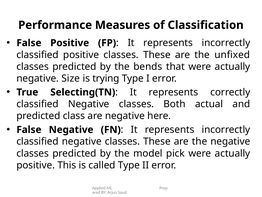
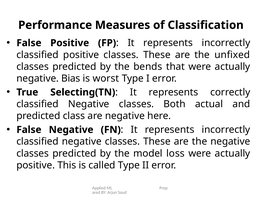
Size: Size -> Bias
trying: trying -> worst
pick: pick -> loss
